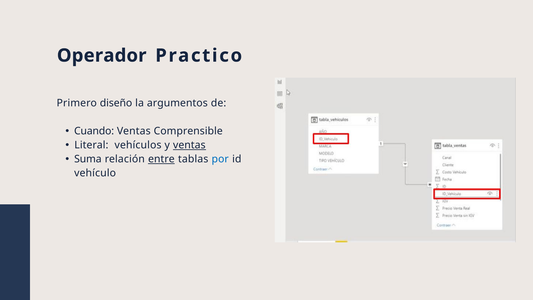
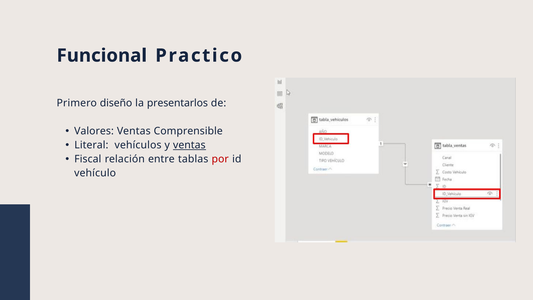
Operador: Operador -> Funcional
argumentos: argumentos -> presentarlos
Cuando: Cuando -> Valores
Suma: Suma -> Fiscal
entre underline: present -> none
por colour: blue -> red
